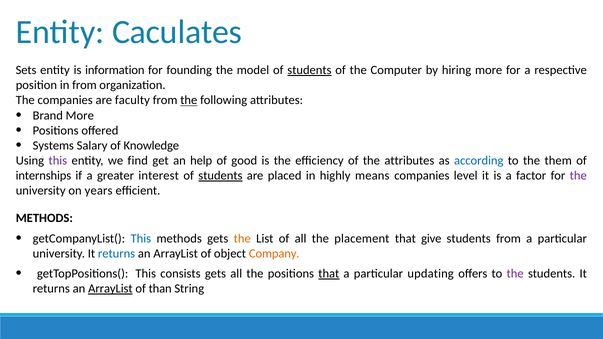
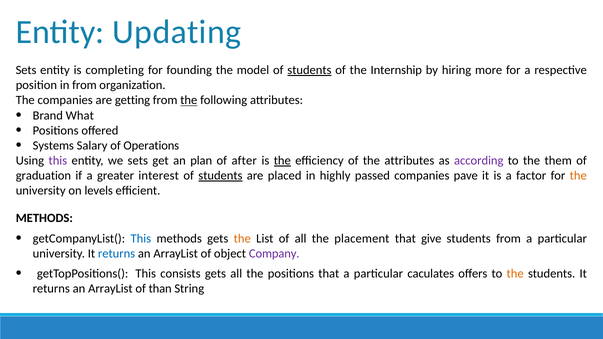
Caculates: Caculates -> Updating
information: information -> completing
Computer: Computer -> Internship
faculty: faculty -> getting
Brand More: More -> What
Knowledge: Knowledge -> Operations
we find: find -> sets
help: help -> plan
good: good -> after
the at (282, 161) underline: none -> present
according colour: blue -> purple
internships: internships -> graduation
means: means -> passed
level: level -> pave
the at (578, 176) colour: purple -> orange
years: years -> levels
Company colour: orange -> purple
that at (329, 274) underline: present -> none
updating: updating -> caculates
the at (515, 274) colour: purple -> orange
ArrayList at (110, 289) underline: present -> none
